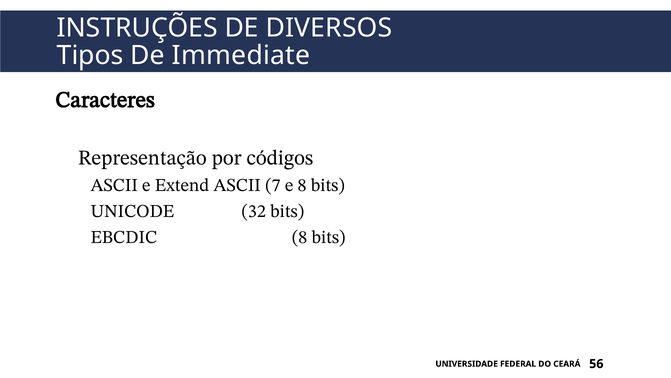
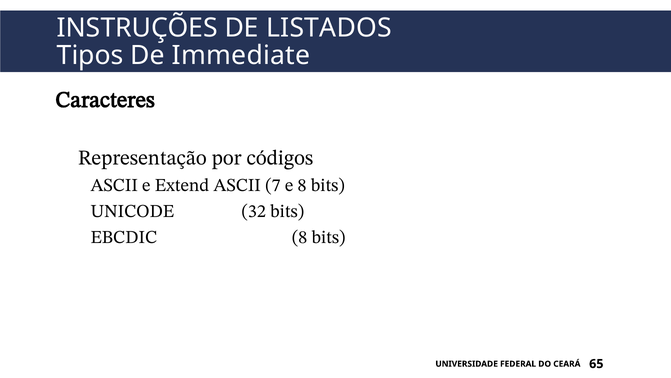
DIVERSOS: DIVERSOS -> LISTADOS
56: 56 -> 65
